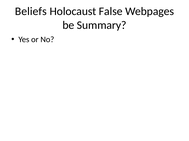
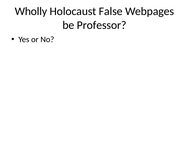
Beliefs: Beliefs -> Wholly
Summary: Summary -> Professor
